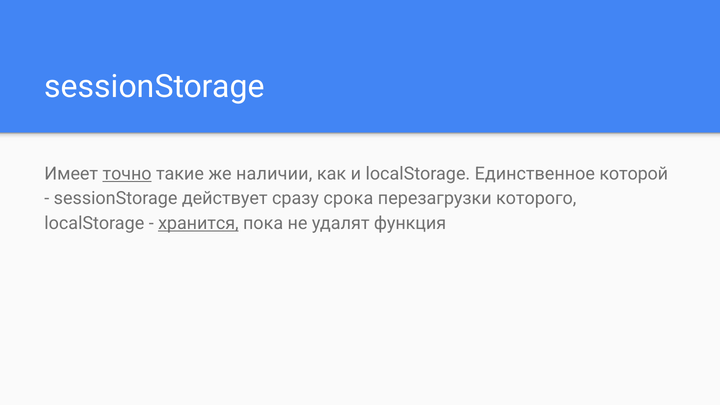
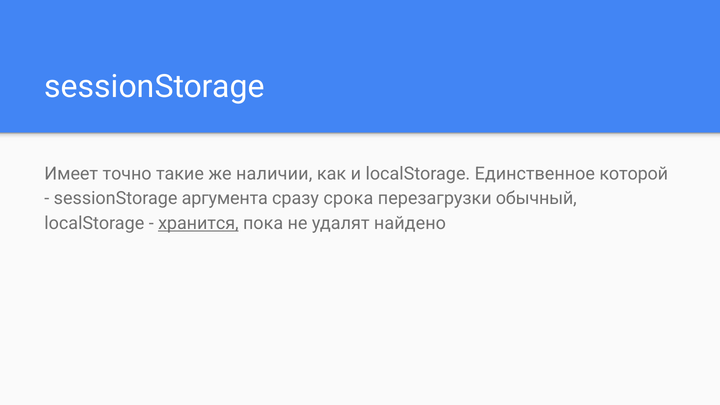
точно underline: present -> none
действует: действует -> аргумента
которого: которого -> обычный
функция: функция -> найдено
